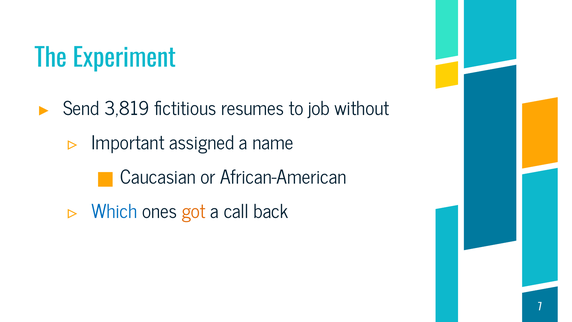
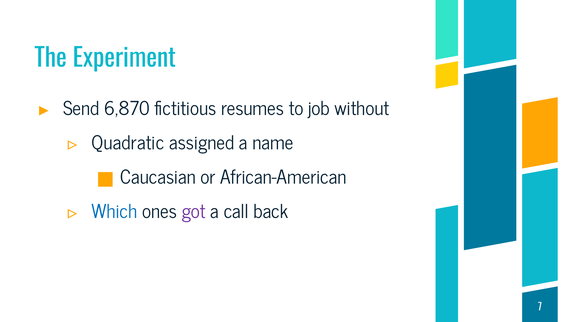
3,819: 3,819 -> 6,870
Important: Important -> Quadratic
got colour: orange -> purple
